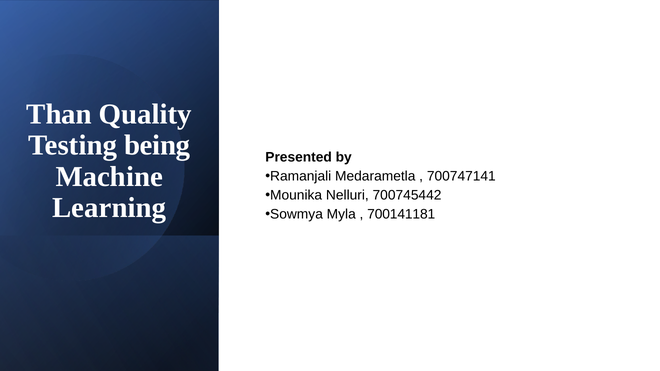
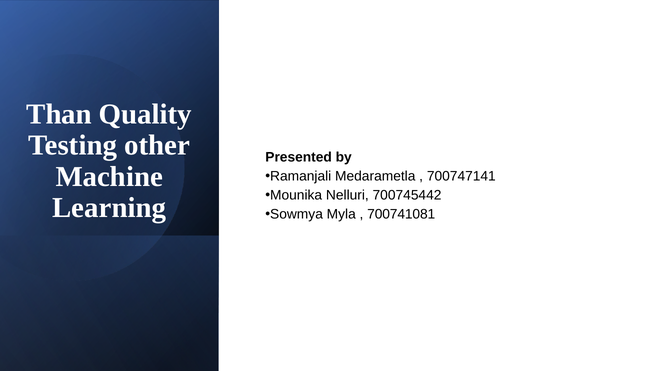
being: being -> other
700141181: 700141181 -> 700741081
